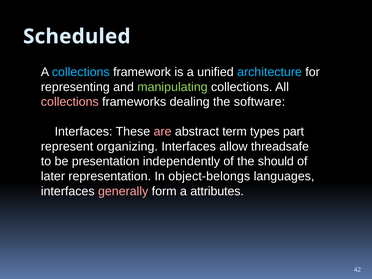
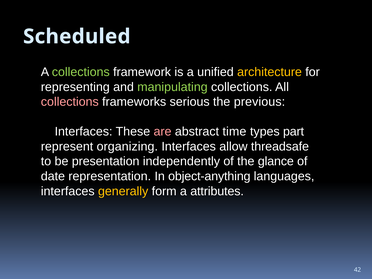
collections at (81, 72) colour: light blue -> light green
architecture colour: light blue -> yellow
dealing: dealing -> serious
software: software -> previous
term: term -> time
should: should -> glance
later: later -> date
object-belongs: object-belongs -> object-anything
generally colour: pink -> yellow
